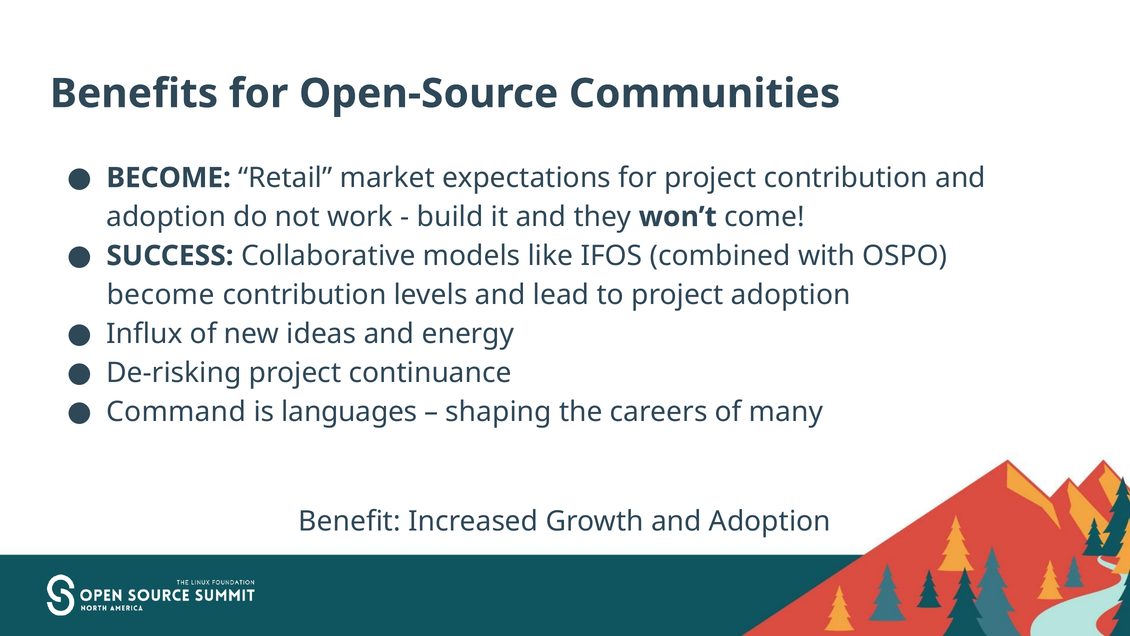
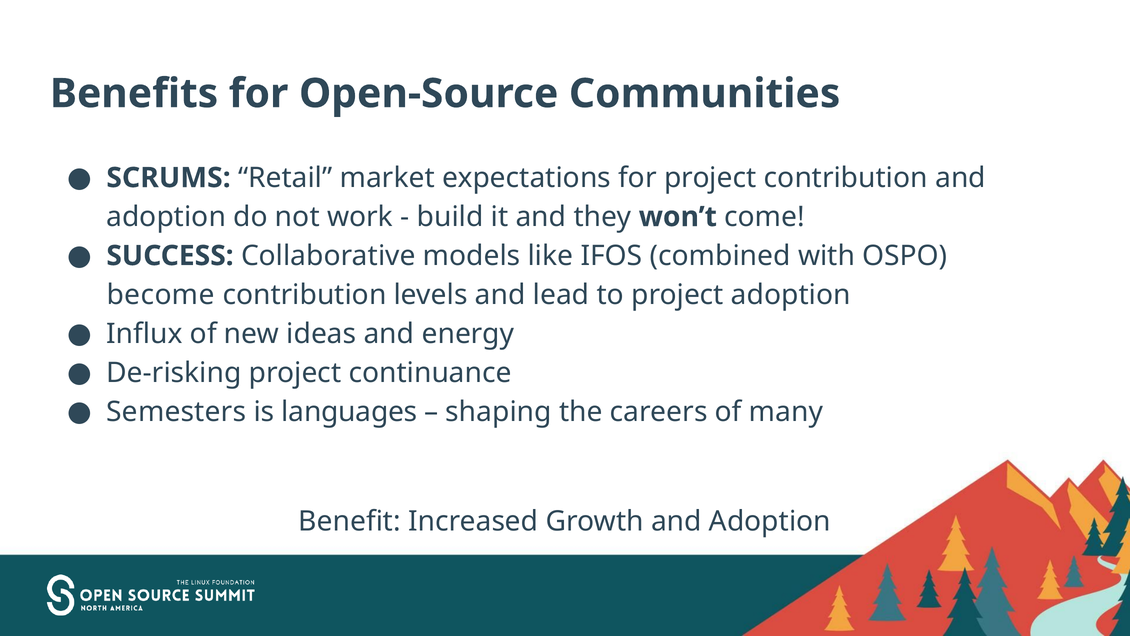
BECOME at (169, 178): BECOME -> SCRUMS
Command: Command -> Semesters
